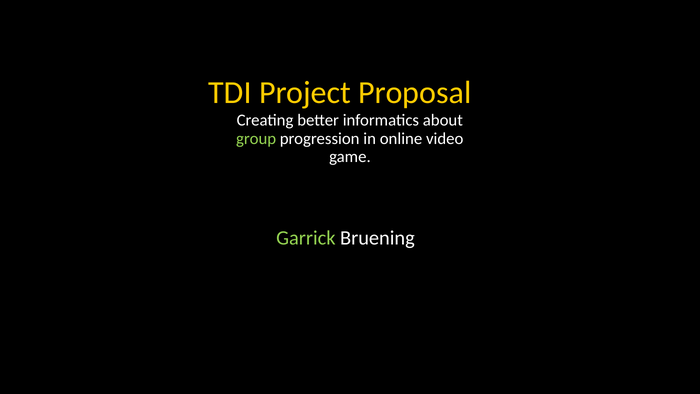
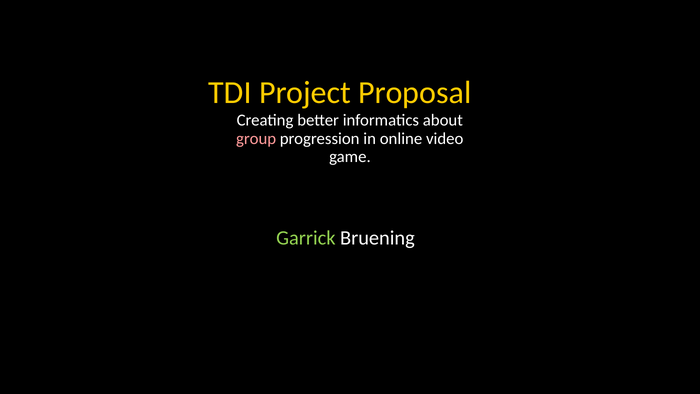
group colour: light green -> pink
